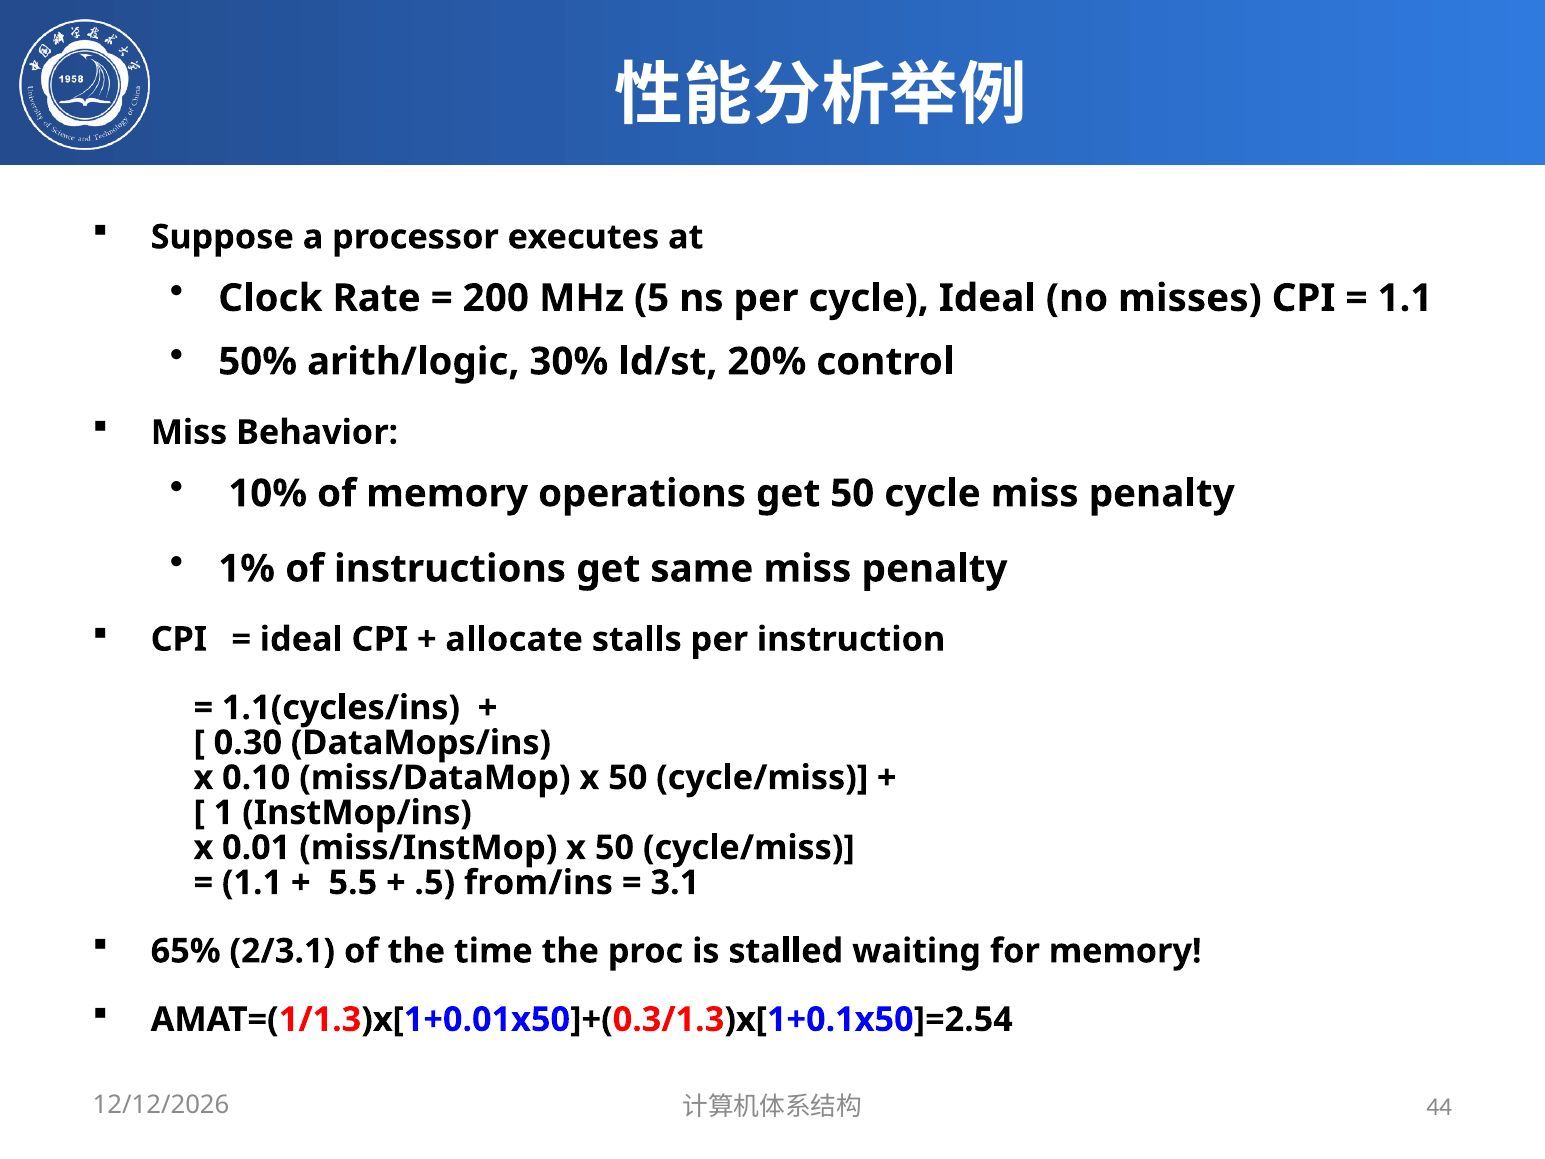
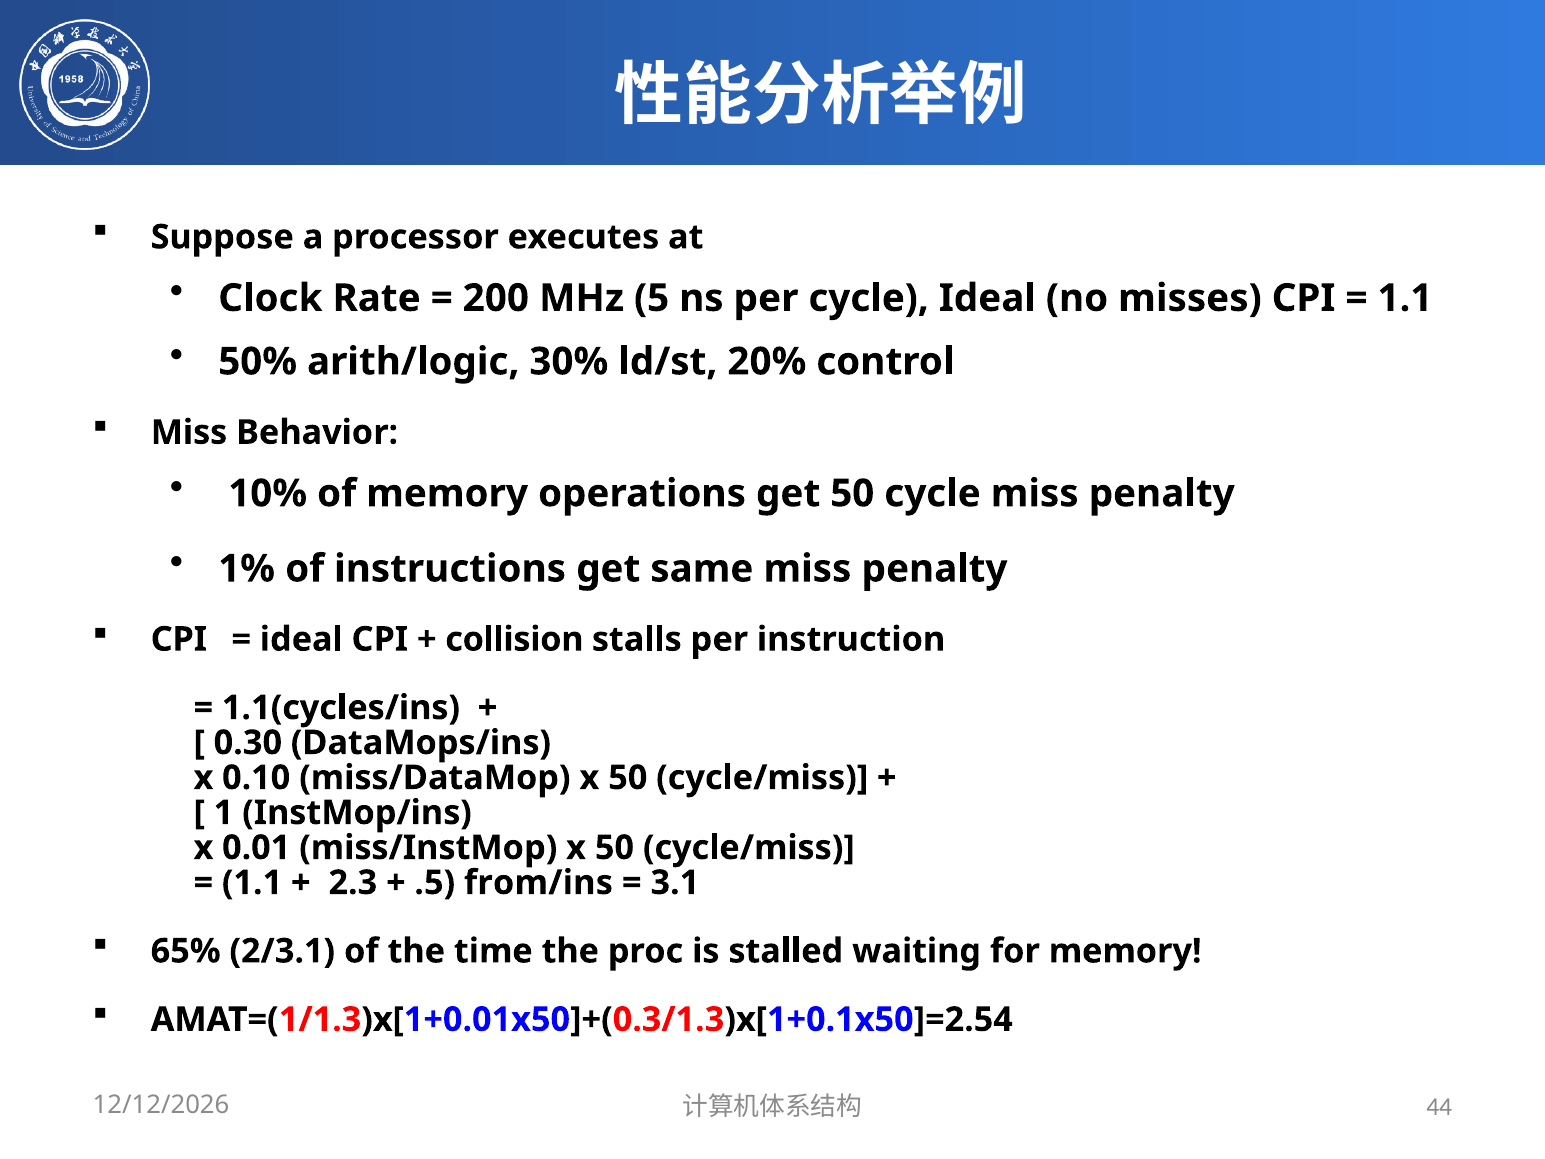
allocate: allocate -> collision
5.5: 5.5 -> 2.3
